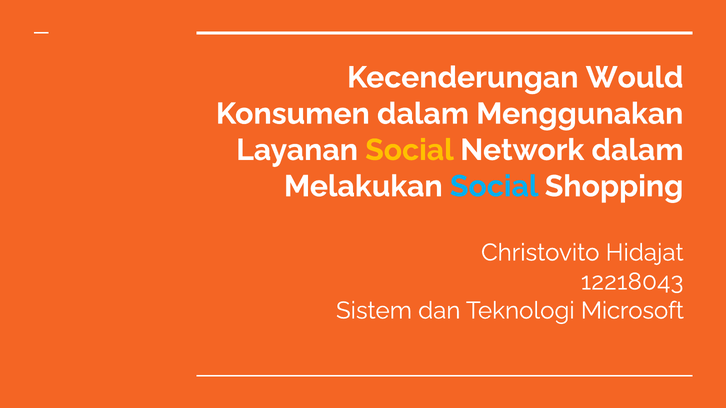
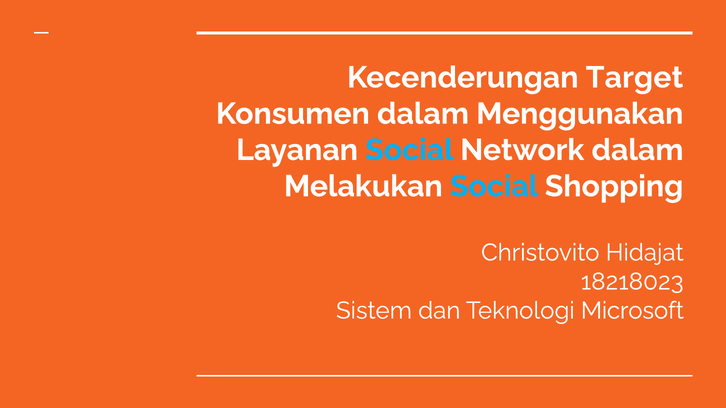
Would: Would -> Target
Social at (410, 150) colour: yellow -> light blue
12218043: 12218043 -> 18218023
